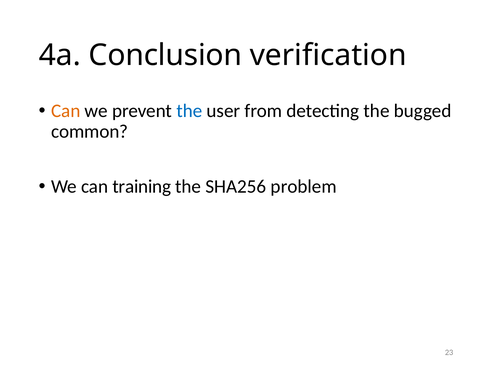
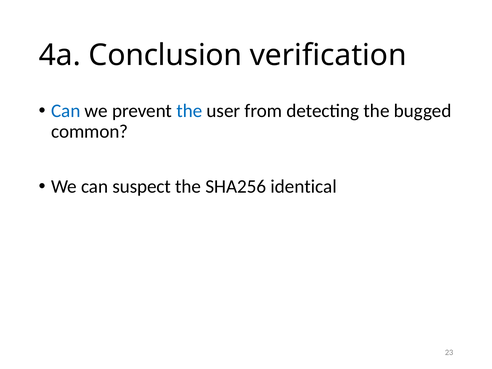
Can at (66, 111) colour: orange -> blue
training: training -> suspect
problem: problem -> identical
